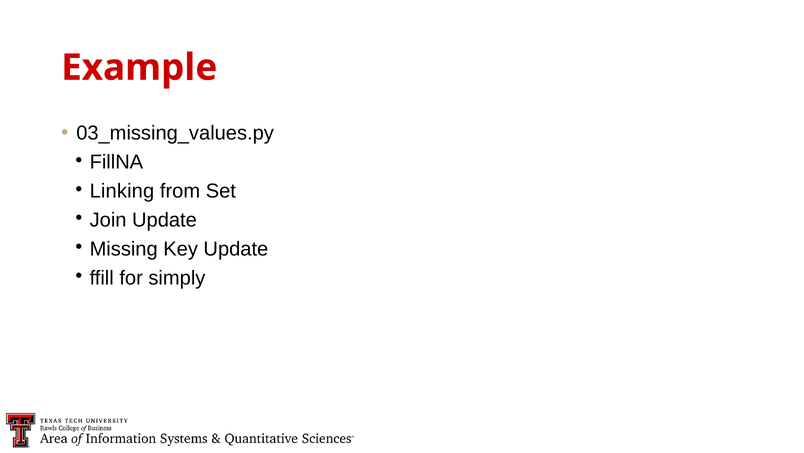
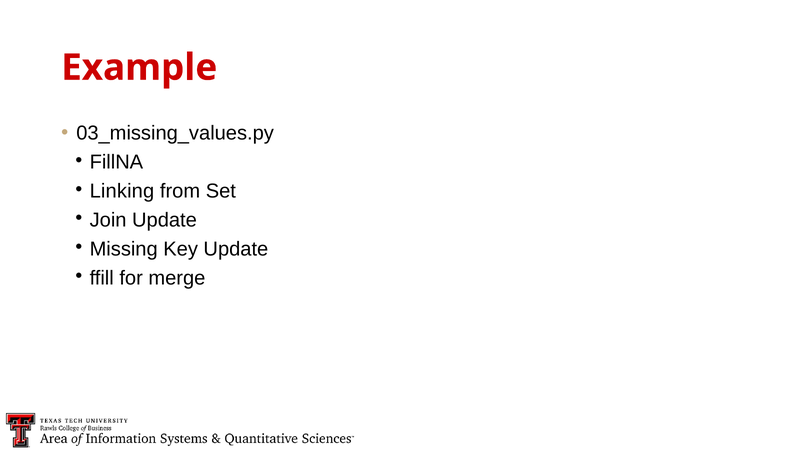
simply: simply -> merge
